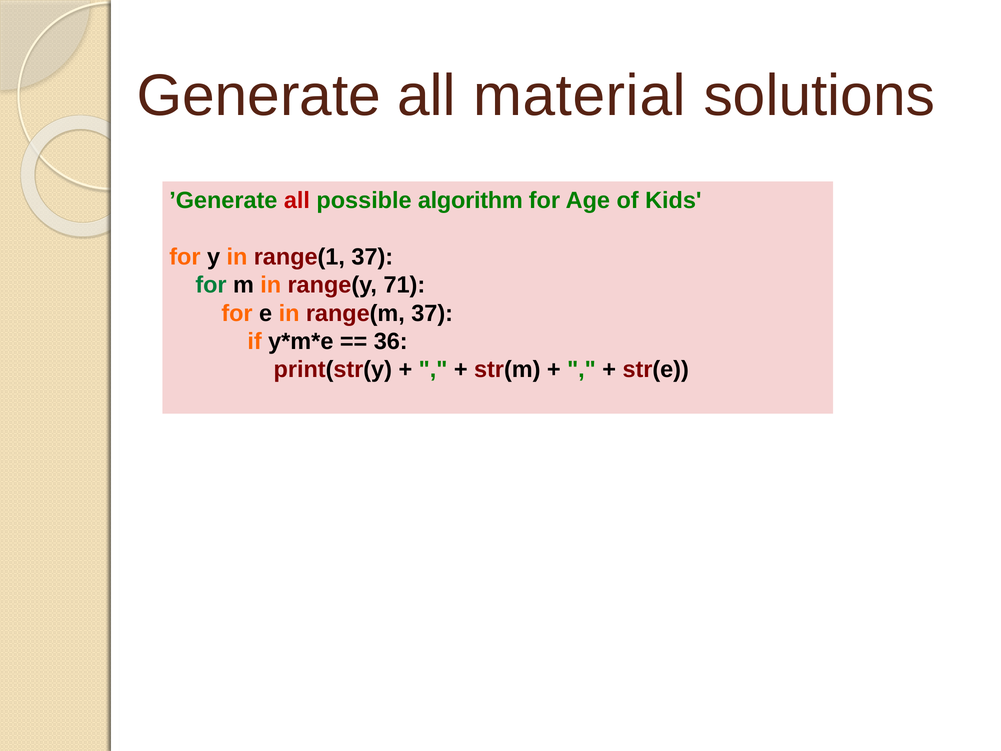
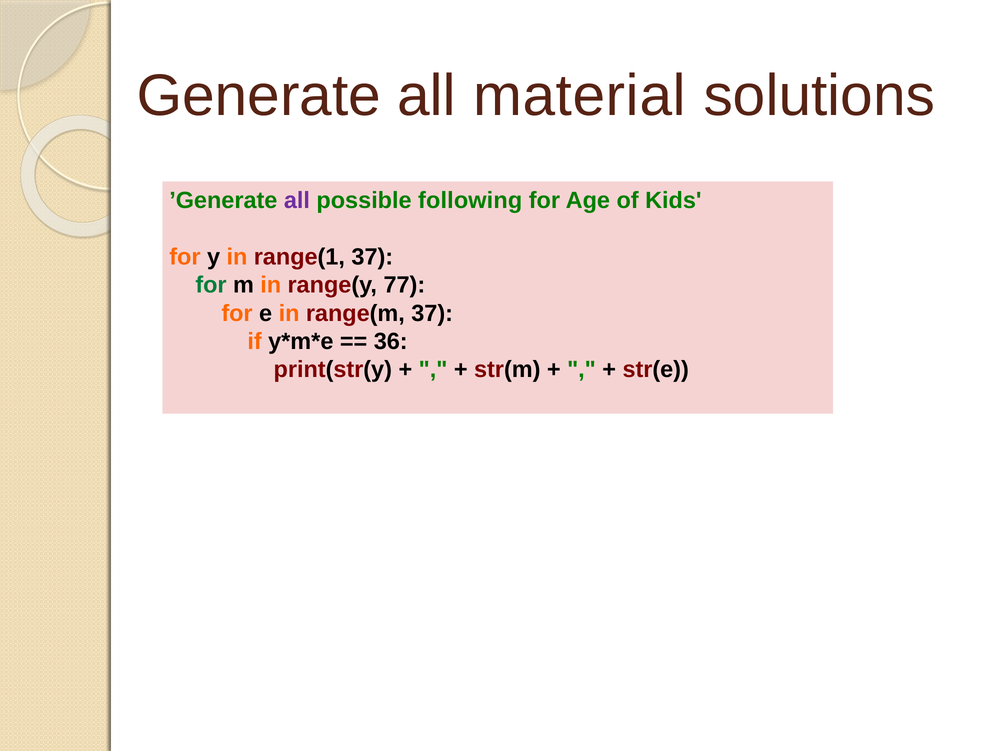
all at (297, 201) colour: red -> purple
algorithm: algorithm -> following
71: 71 -> 77
